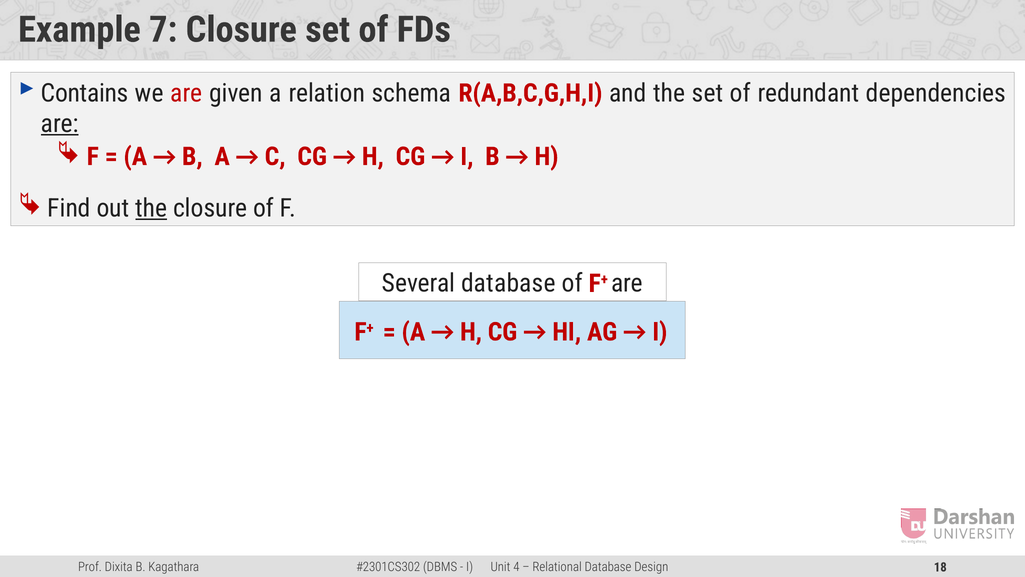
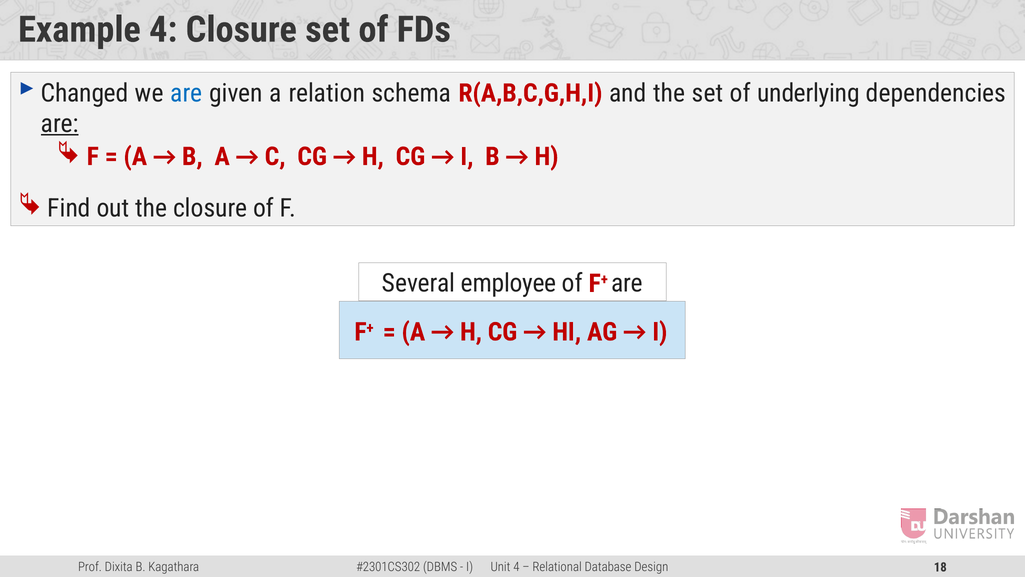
Example 7: 7 -> 4
Contains: Contains -> Changed
are at (186, 93) colour: red -> blue
redundant: redundant -> underlying
the at (151, 208) underline: present -> none
Several database: database -> employee
